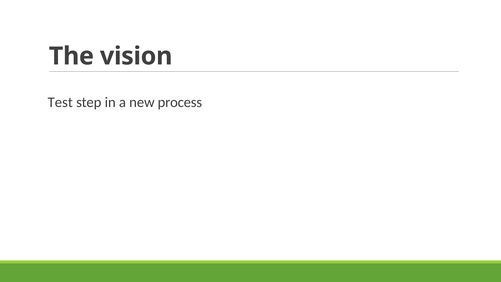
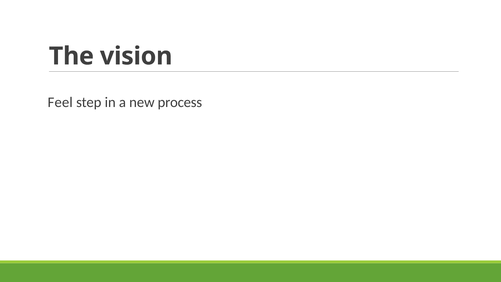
Test: Test -> Feel
